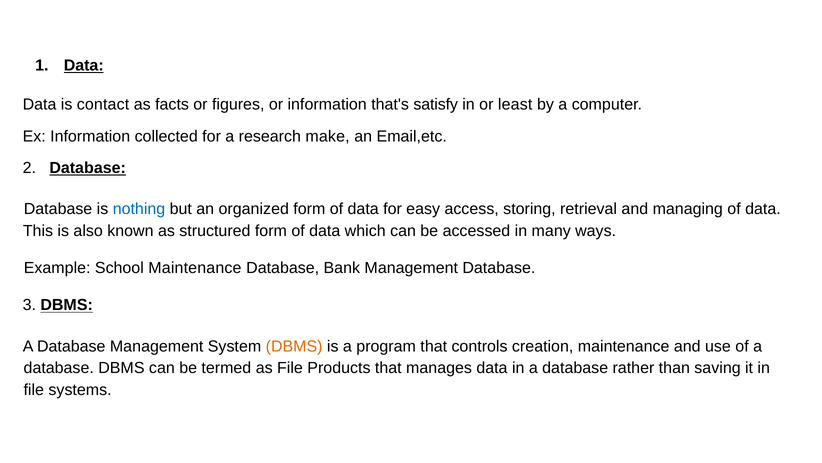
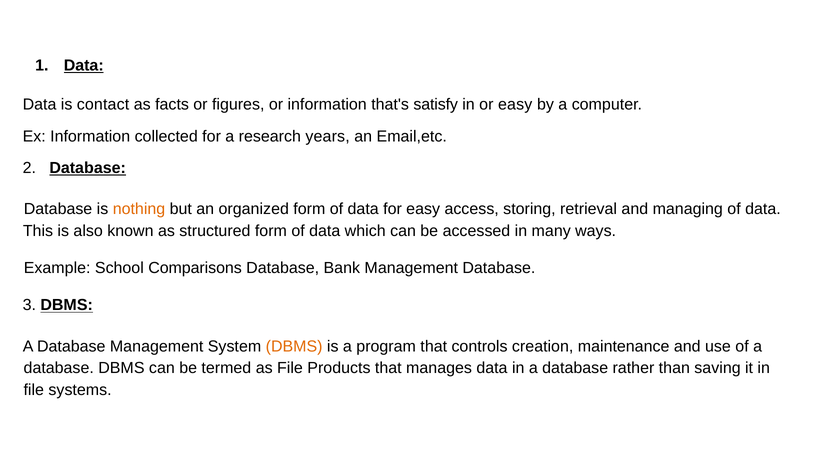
or least: least -> easy
make: make -> years
nothing colour: blue -> orange
School Maintenance: Maintenance -> Comparisons
